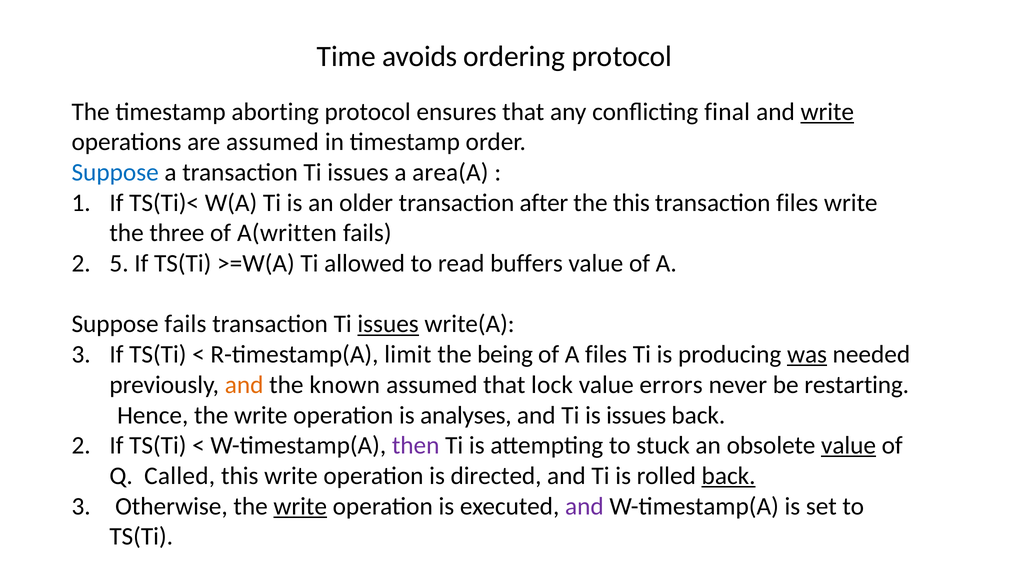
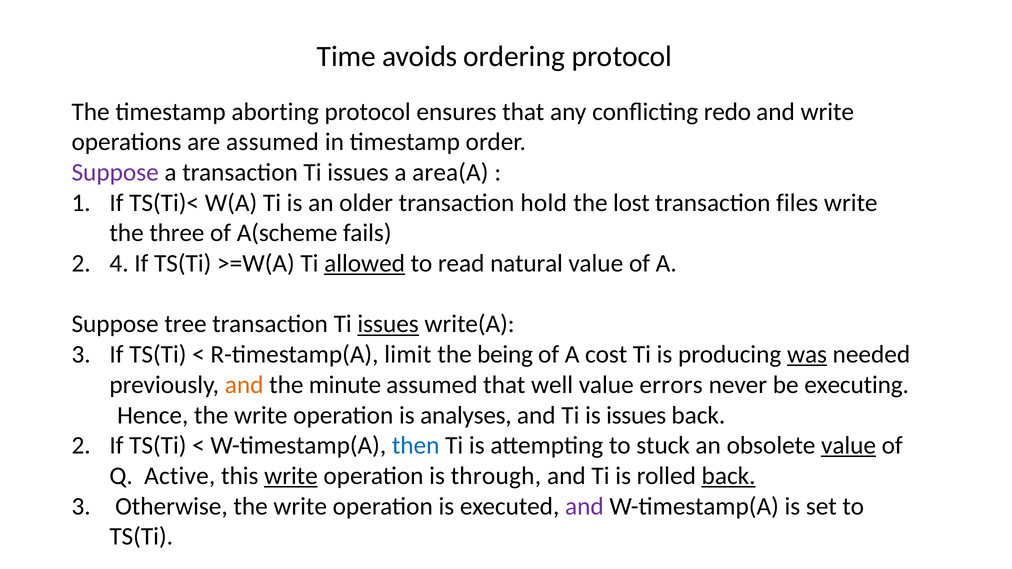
final: final -> redo
write at (827, 112) underline: present -> none
Suppose at (115, 172) colour: blue -> purple
after: after -> hold
the this: this -> lost
A(written: A(written -> A(scheme
5: 5 -> 4
allowed underline: none -> present
buffers: buffers -> natural
Suppose fails: fails -> tree
A files: files -> cost
known: known -> minute
lock: lock -> well
restarting: restarting -> executing
then colour: purple -> blue
Called: Called -> Active
write at (291, 476) underline: none -> present
directed: directed -> through
write at (300, 506) underline: present -> none
